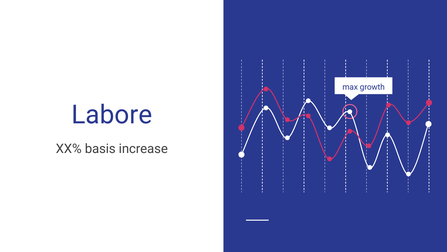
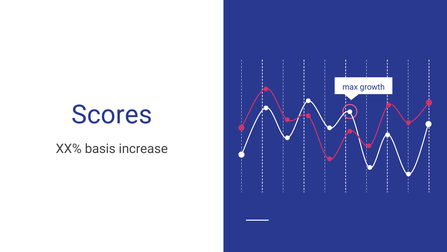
Labore: Labore -> Scores
